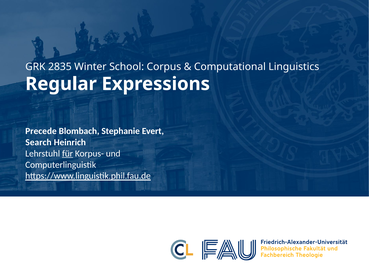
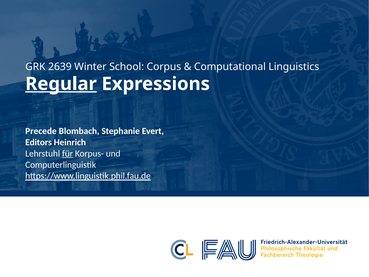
2835: 2835 -> 2639
Regular underline: none -> present
Search: Search -> Editors
